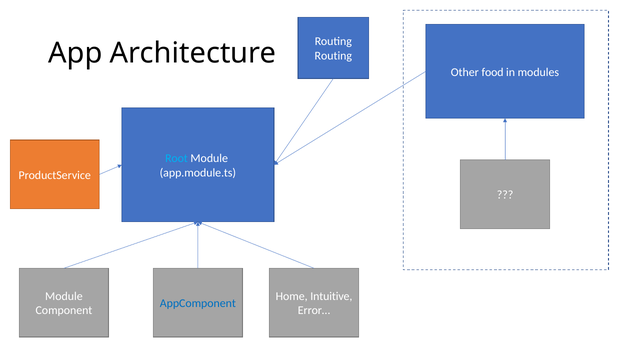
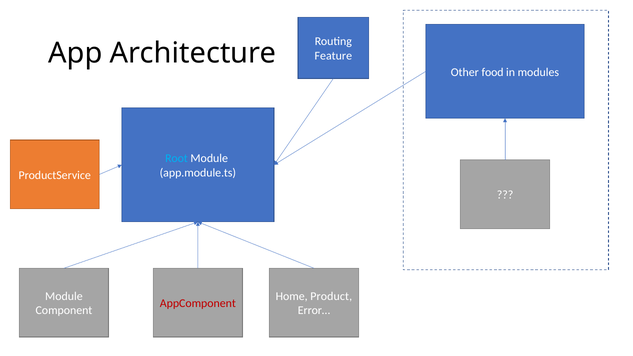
Routing at (333, 56): Routing -> Feature
Intuitive: Intuitive -> Product
AppComponent colour: blue -> red
